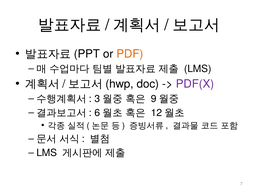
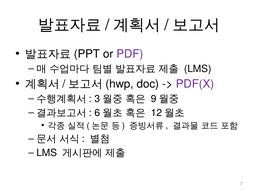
PDF colour: orange -> purple
